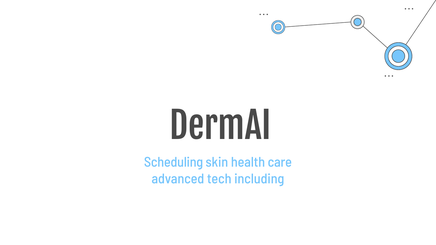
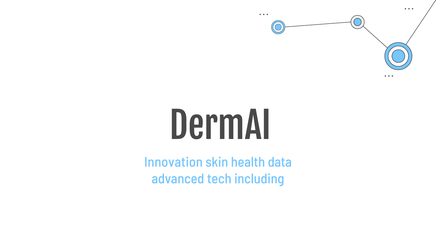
Scheduling: Scheduling -> Innovation
care: care -> data
